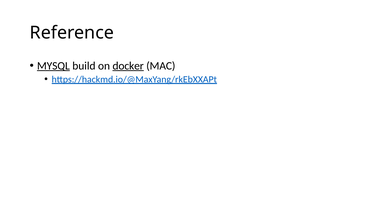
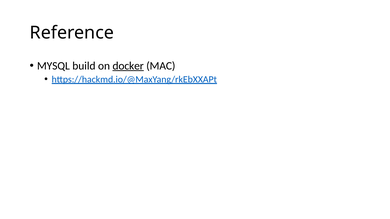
MYSQL underline: present -> none
